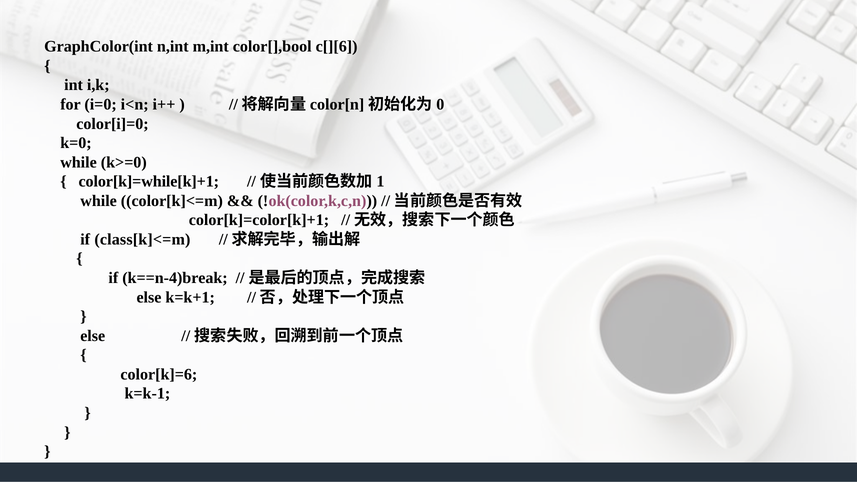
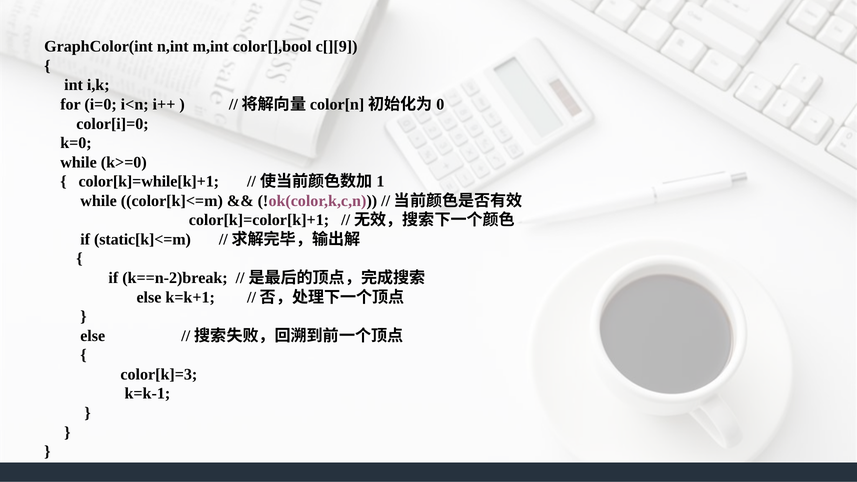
c[][6: c[][6 -> c[][9
class[k]<=m: class[k]<=m -> static[k]<=m
k==n-4)break: k==n-4)break -> k==n-2)break
color[k]=6: color[k]=6 -> color[k]=3
